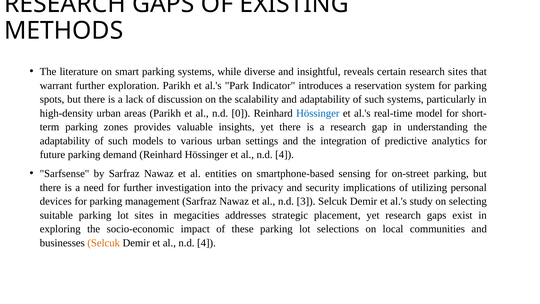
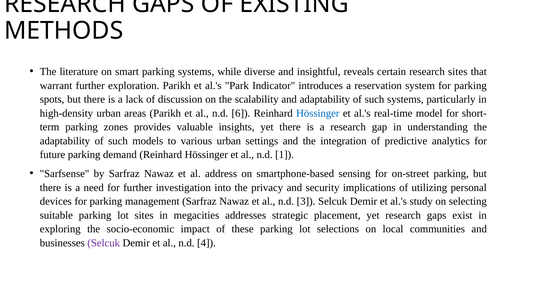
0: 0 -> 6
4 at (285, 155): 4 -> 1
entities: entities -> address
Selcuk at (104, 243) colour: orange -> purple
